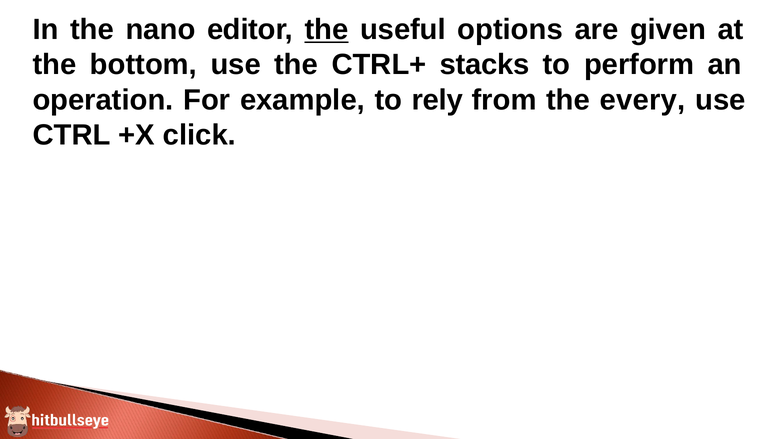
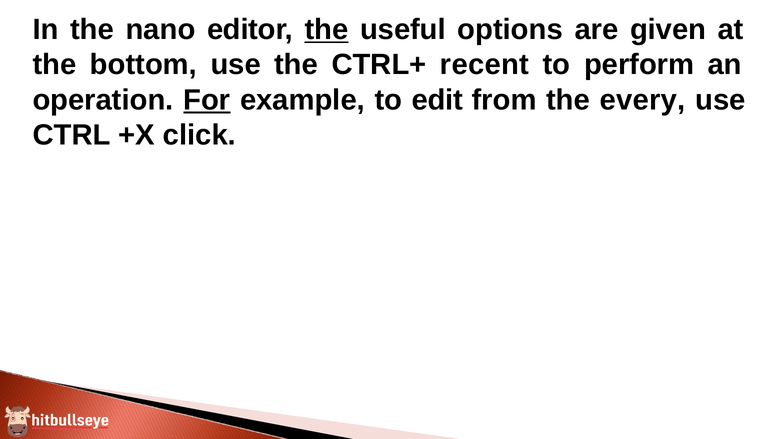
stacks: stacks -> recent
For underline: none -> present
rely: rely -> edit
